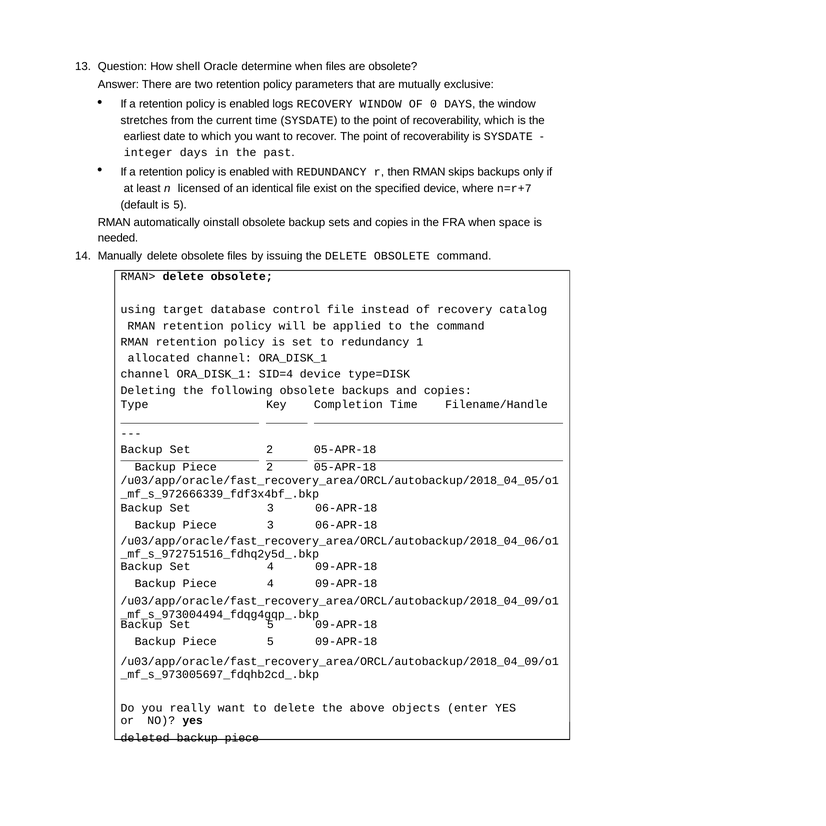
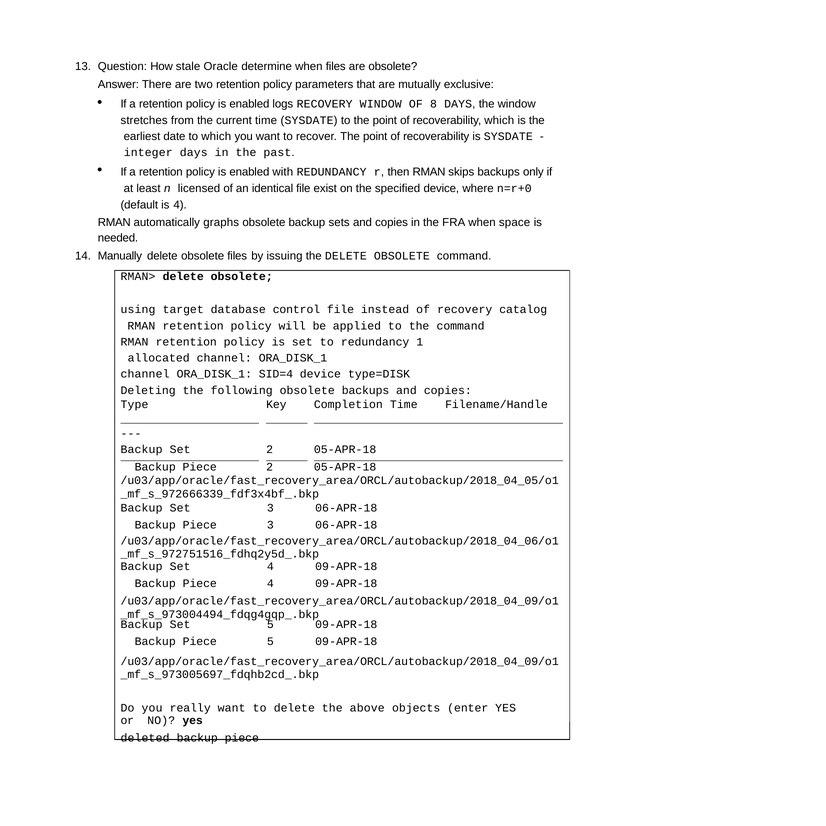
shell: shell -> stale
0: 0 -> 8
n=r+7: n=r+7 -> n=r+0
is 5: 5 -> 4
oinstall: oinstall -> graphs
